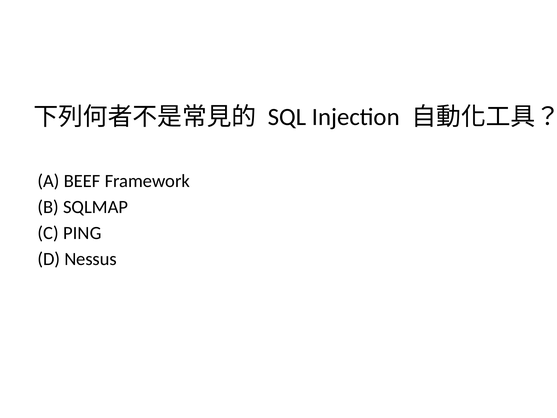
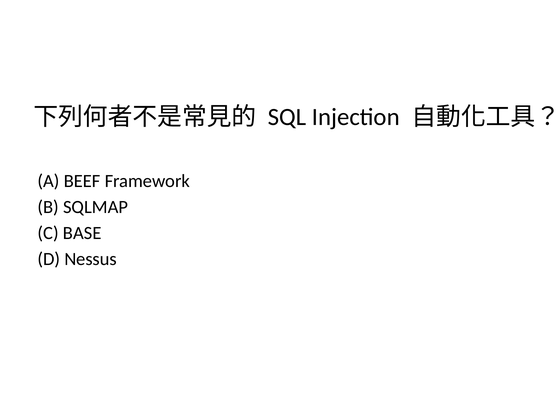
PING: PING -> BASE
